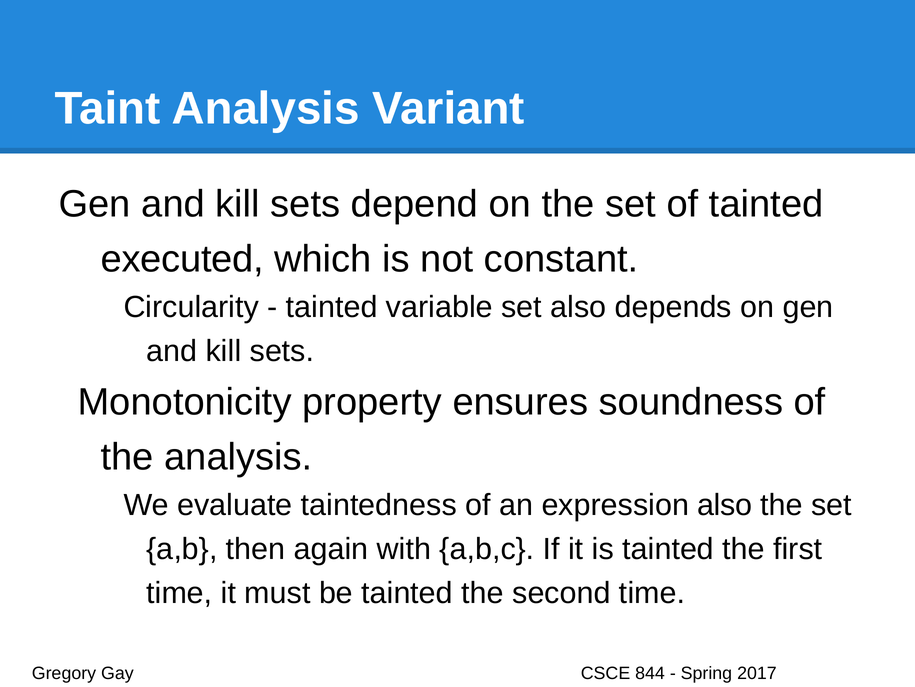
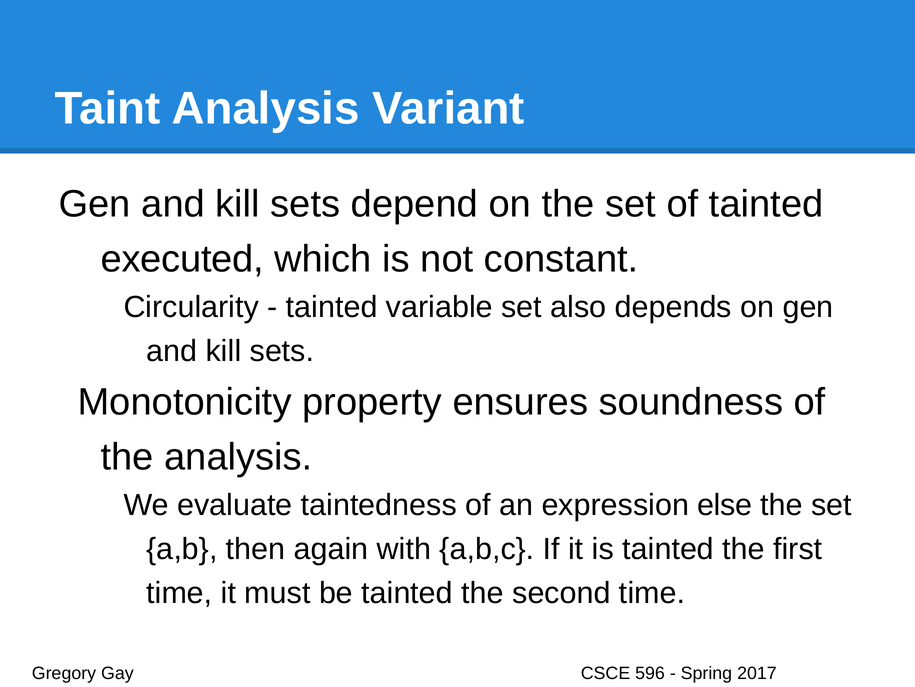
expression also: also -> else
844: 844 -> 596
